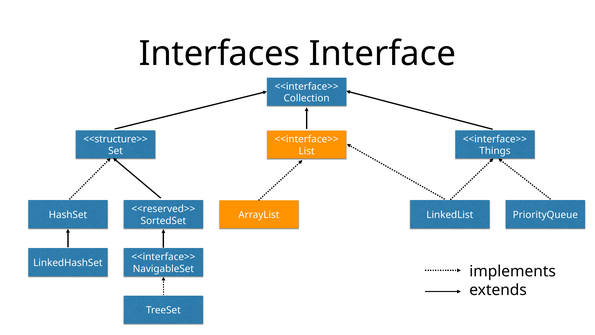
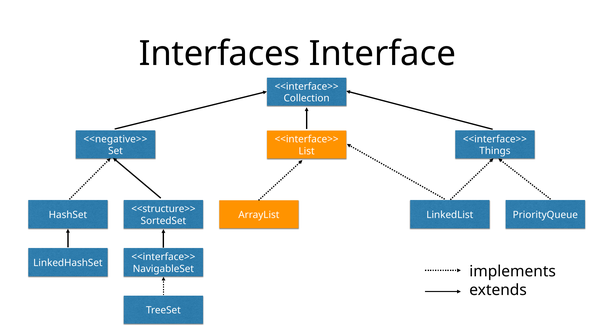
<<structure>>: <<structure>> -> <<negative>>
<<reserved>>: <<reserved>> -> <<structure>>
